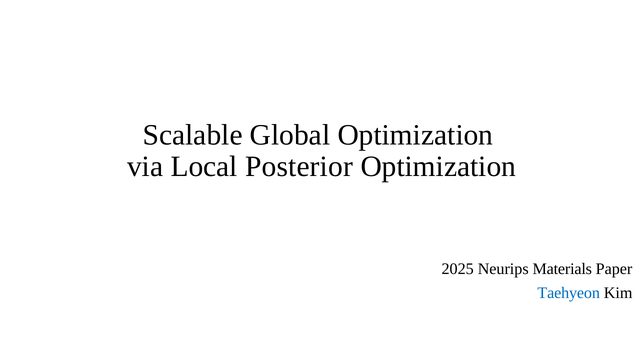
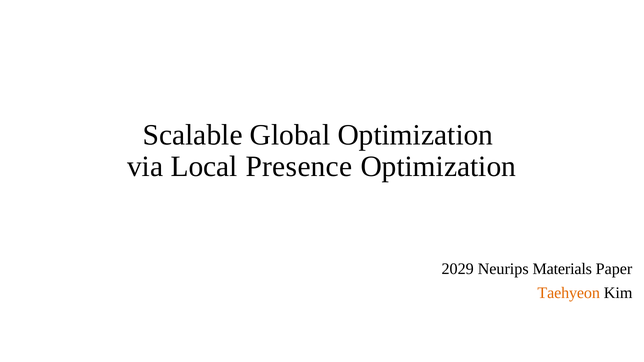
Posterior: Posterior -> Presence
2025: 2025 -> 2029
Taehyeon colour: blue -> orange
